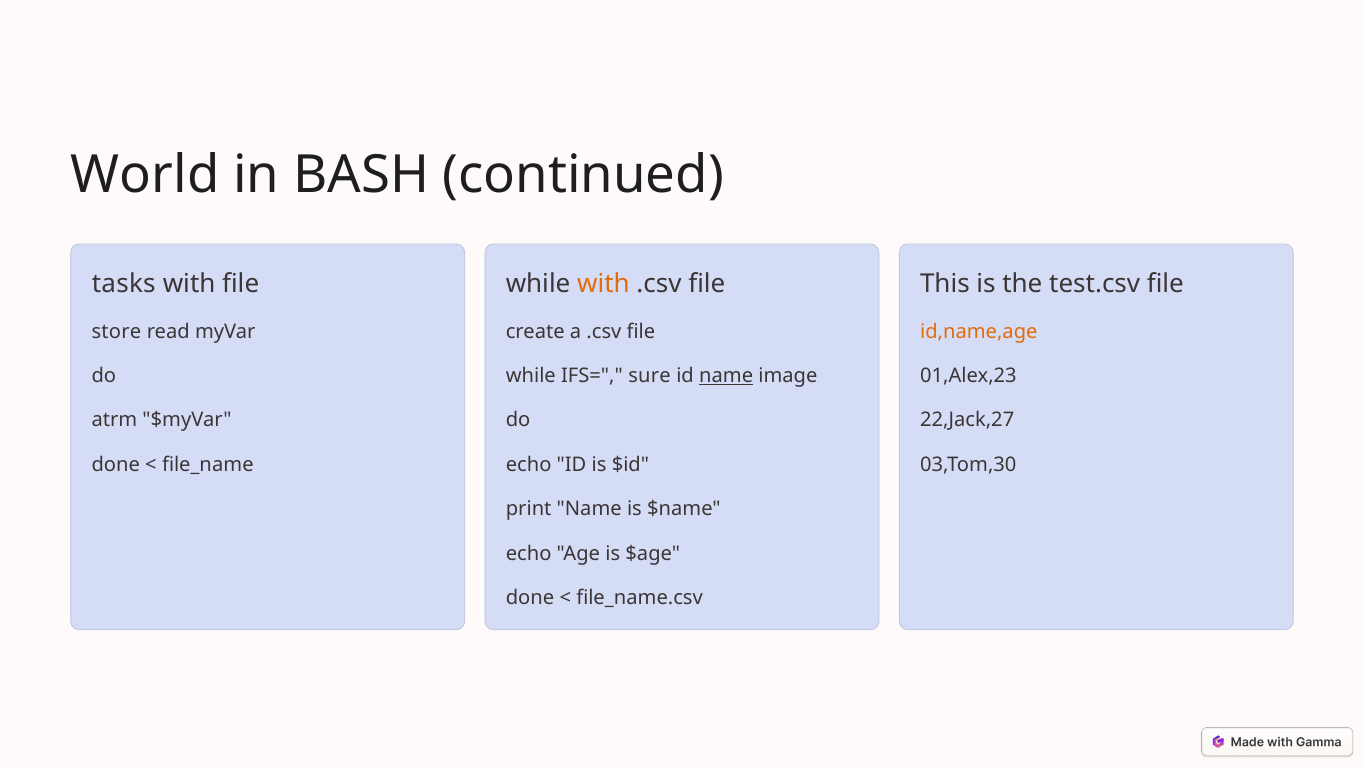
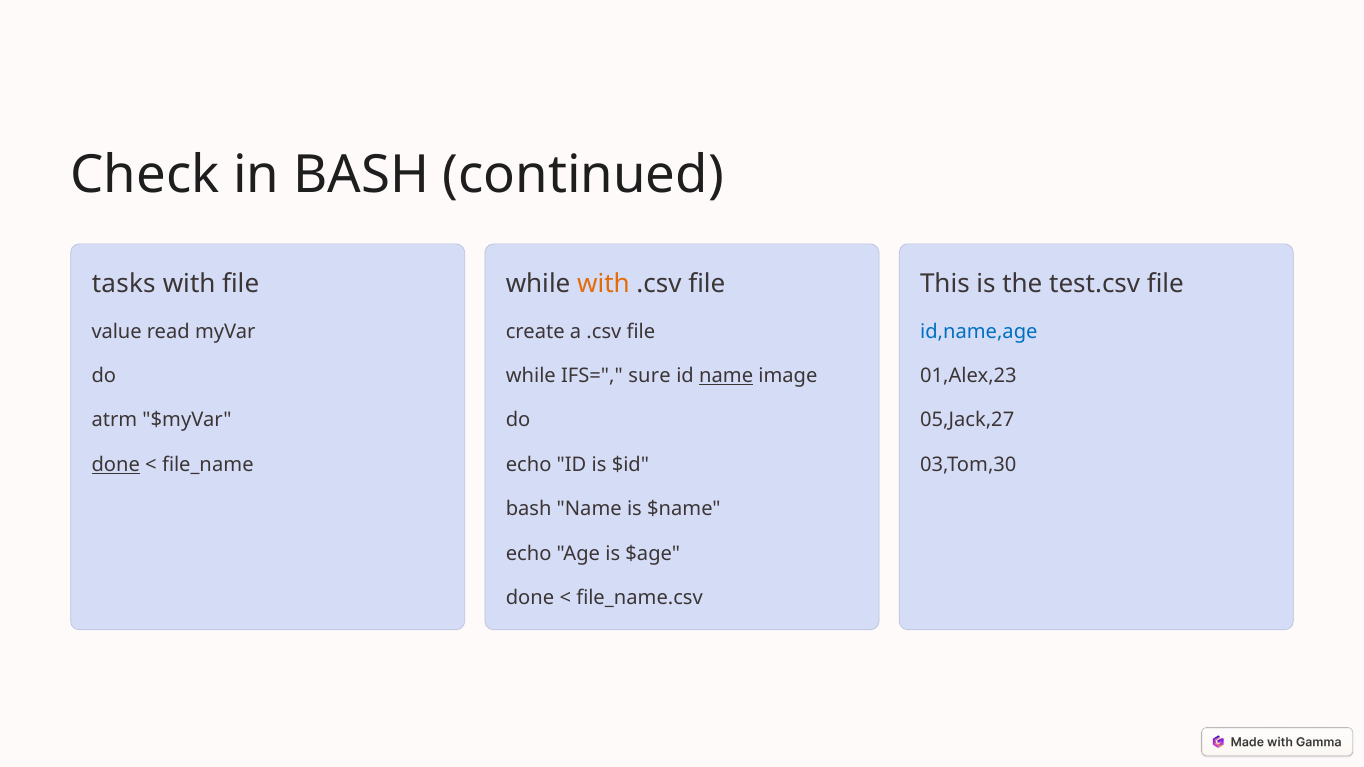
World: World -> Check
store: store -> value
id,name,age colour: orange -> blue
22,Jack,27: 22,Jack,27 -> 05,Jack,27
done at (116, 465) underline: none -> present
print at (529, 509): print -> bash
